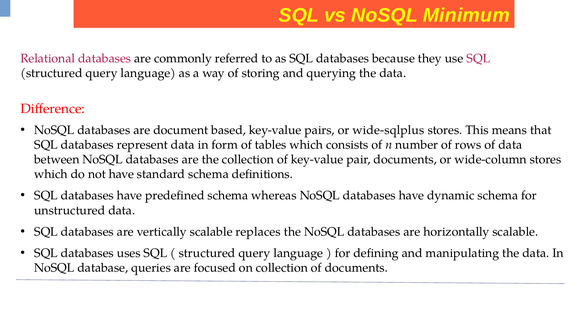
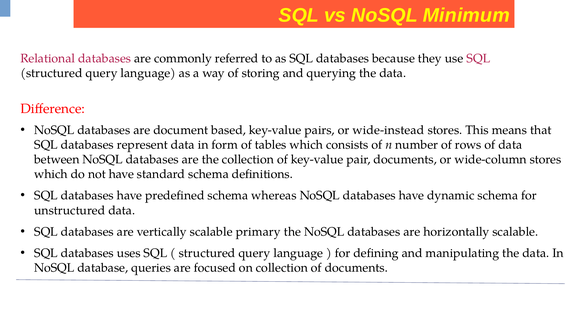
wide-sqlplus: wide-sqlplus -> wide-instead
replaces: replaces -> primary
